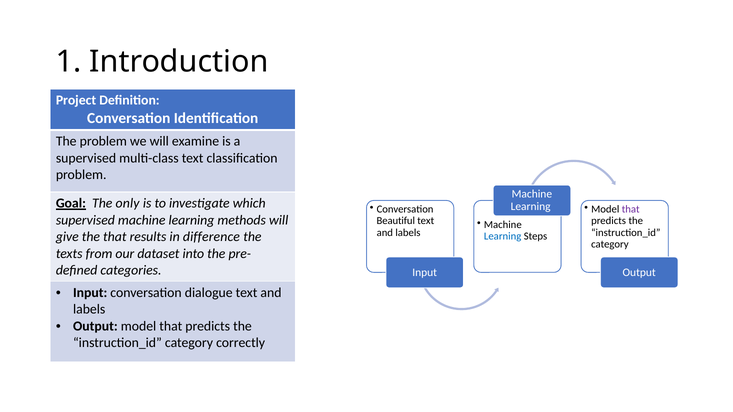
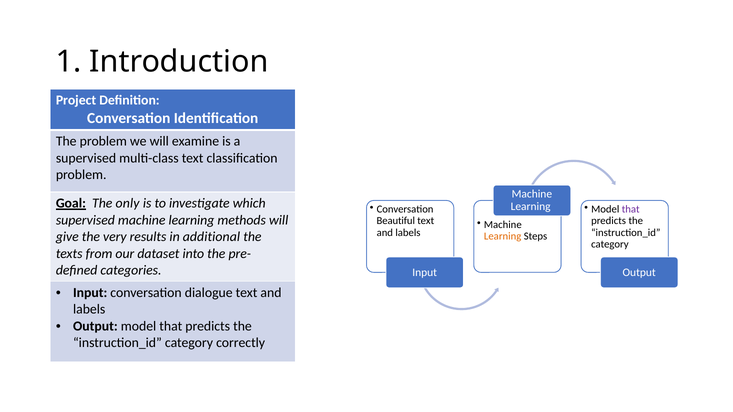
the that: that -> very
difference: difference -> additional
Learning at (503, 237) colour: blue -> orange
